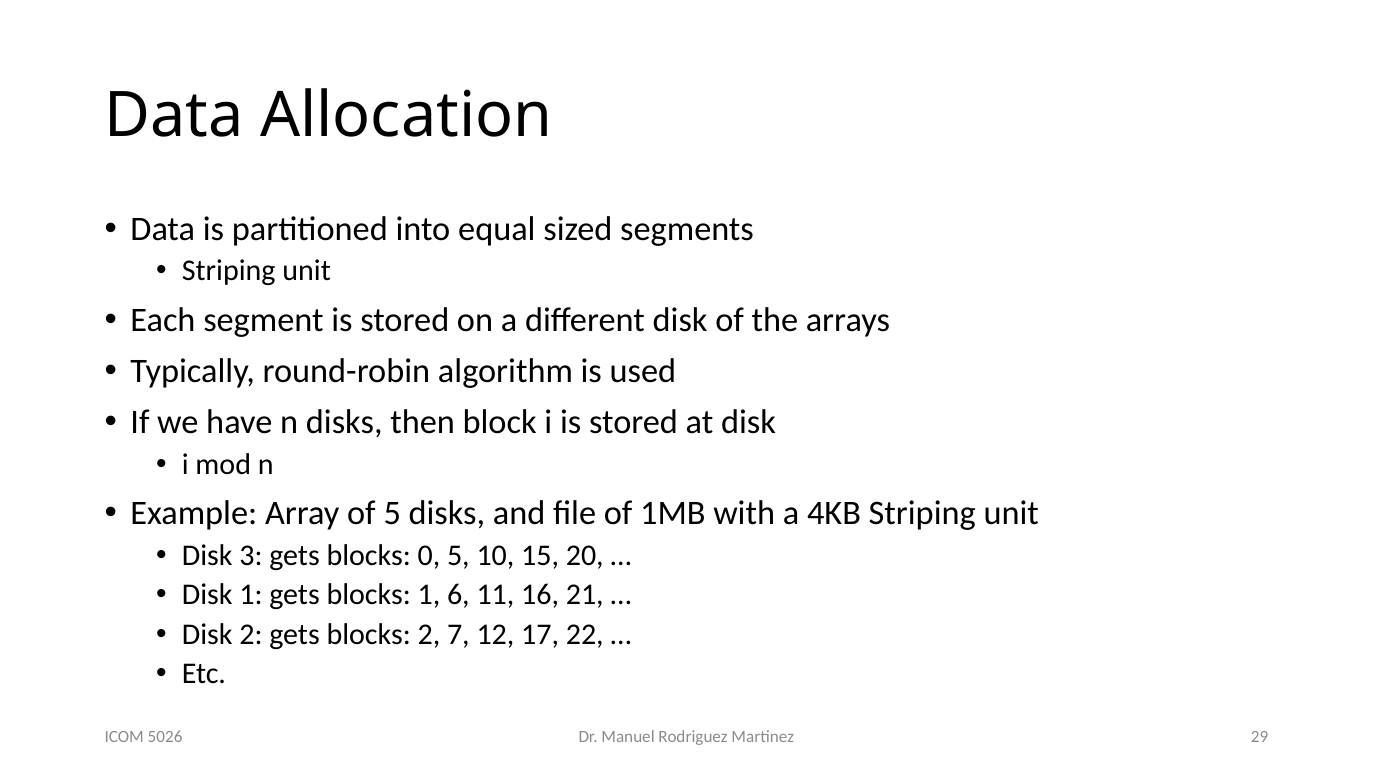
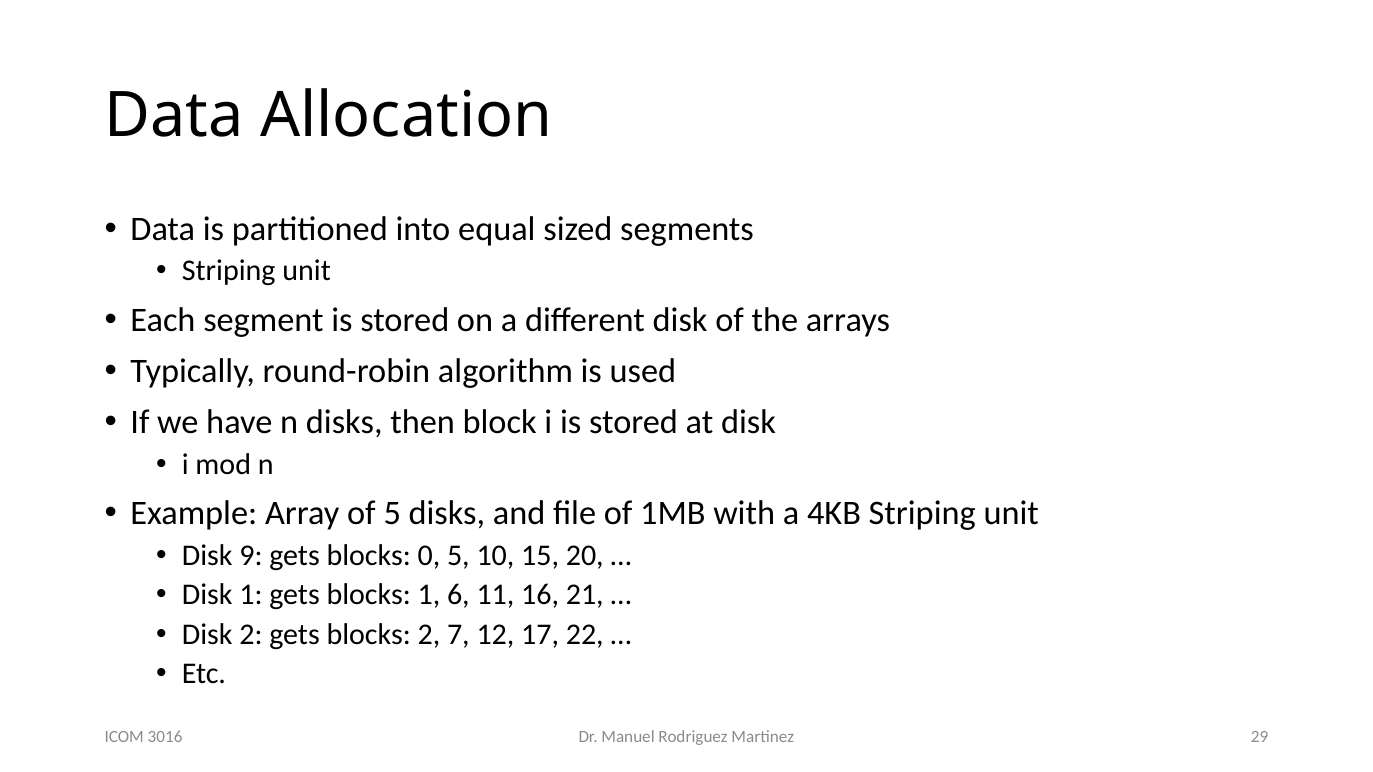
3: 3 -> 9
5026: 5026 -> 3016
